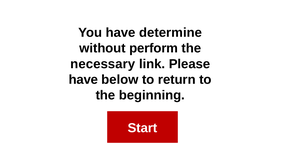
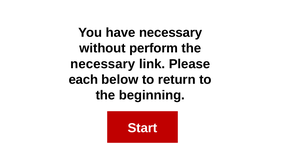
have determine: determine -> necessary
have at (83, 80): have -> each
